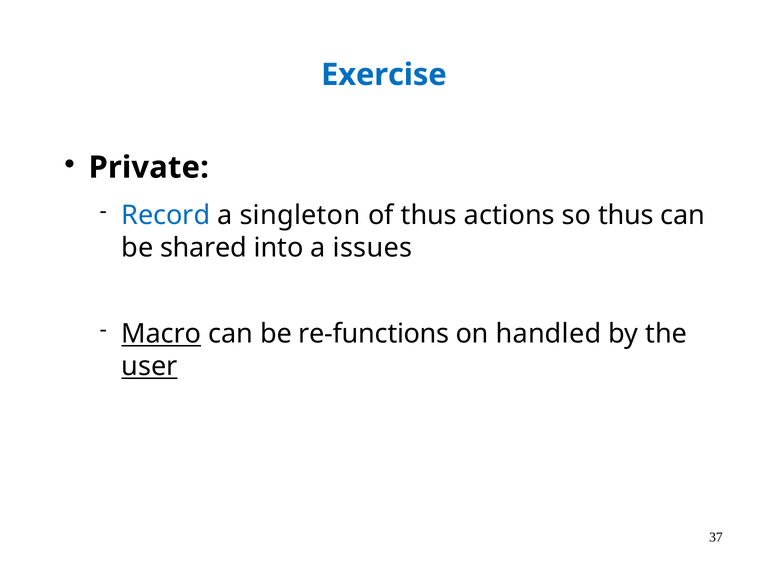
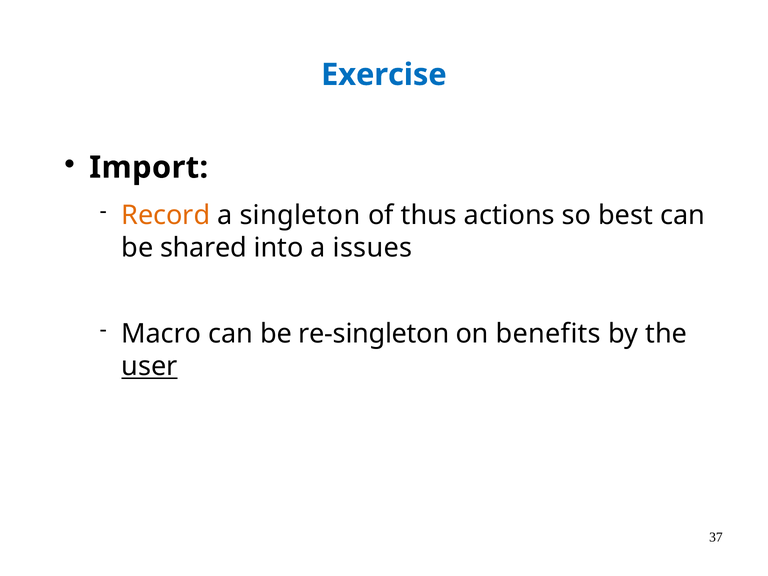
Private: Private -> Import
Record colour: blue -> orange
so thus: thus -> best
Macro underline: present -> none
re-functions: re-functions -> re-singleton
handled: handled -> benefits
